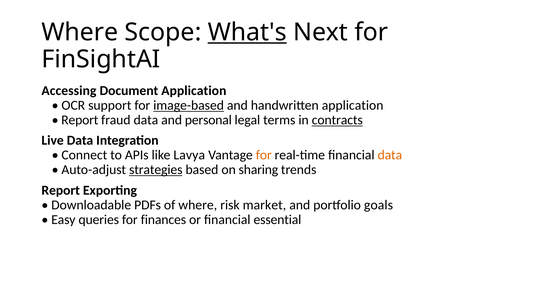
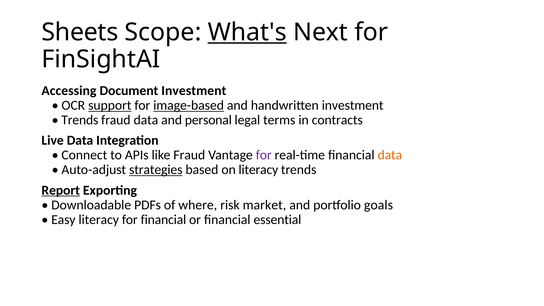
Where at (80, 32): Where -> Sheets
Document Application: Application -> Investment
support underline: none -> present
handwritten application: application -> investment
Report at (80, 120): Report -> Trends
contracts underline: present -> none
like Lavya: Lavya -> Fraud
for at (264, 155) colour: orange -> purple
on sharing: sharing -> literacy
Report at (61, 190) underline: none -> present
Easy queries: queries -> literacy
for finances: finances -> financial
